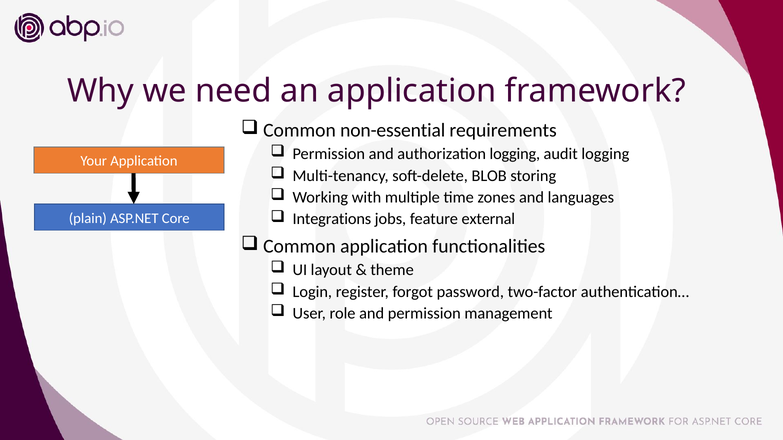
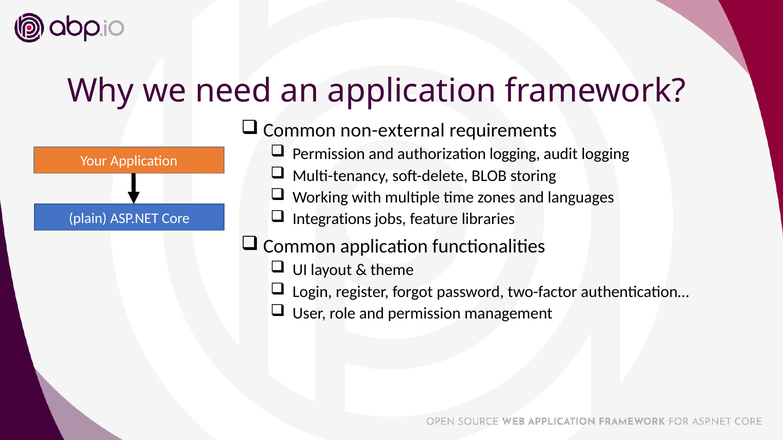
non-essential: non-essential -> non-external
external: external -> libraries
